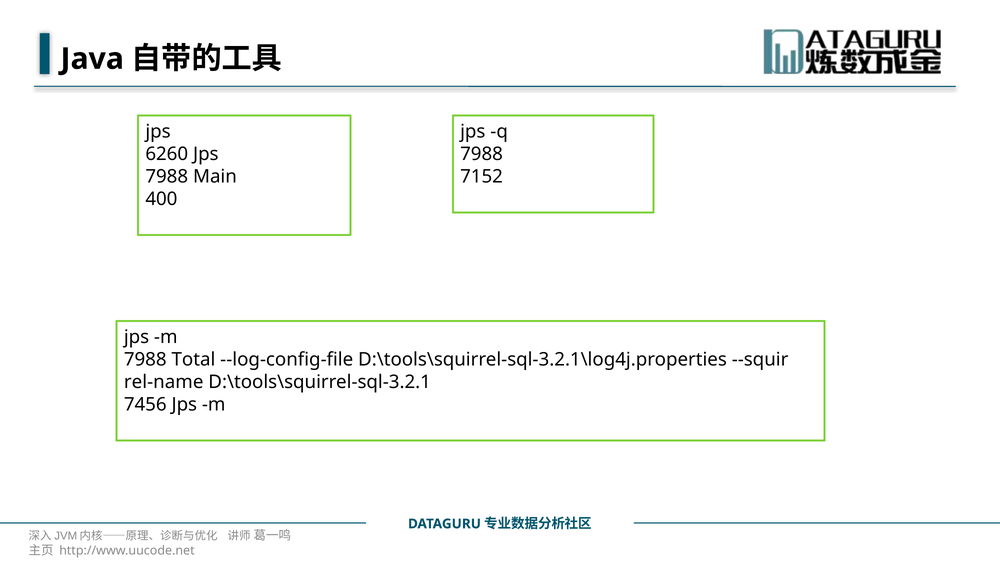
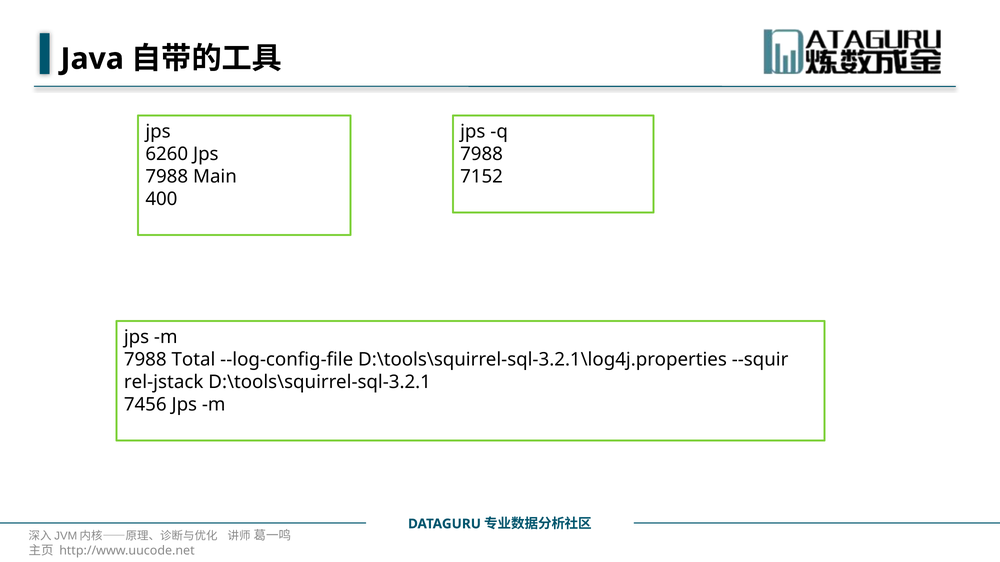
rel-name: rel-name -> rel-jstack
